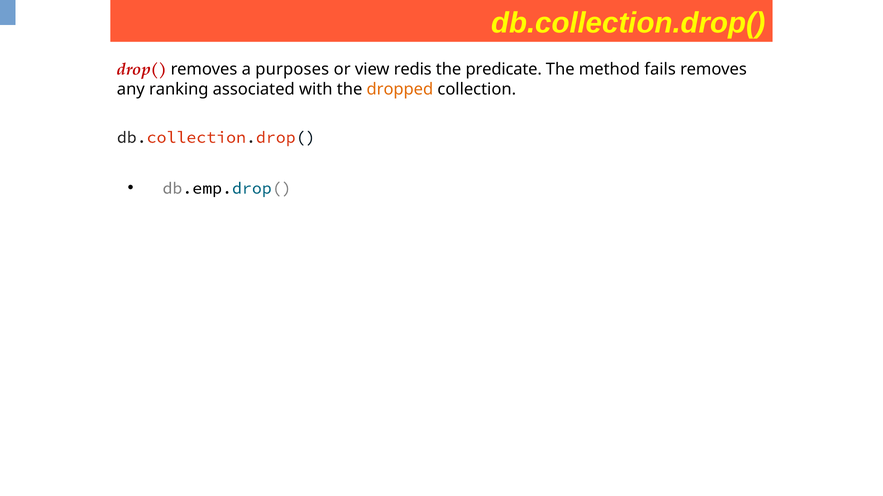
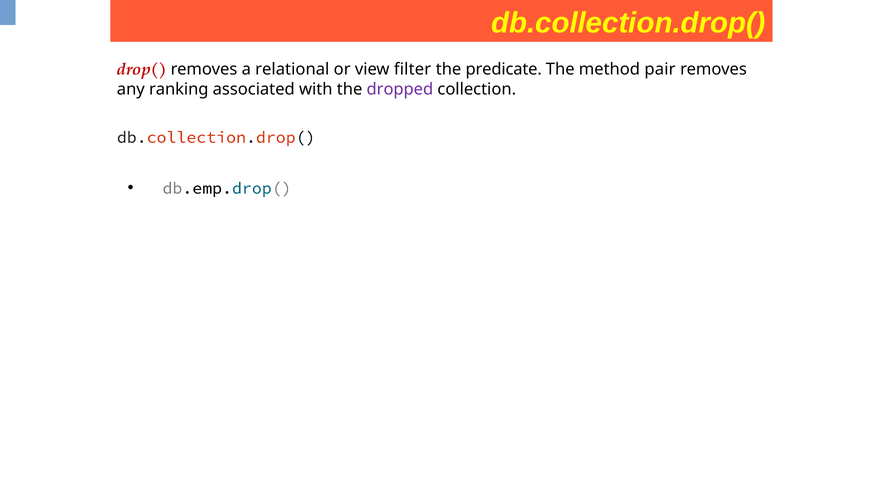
purposes: purposes -> relational
redis: redis -> filter
fails: fails -> pair
dropped colour: orange -> purple
